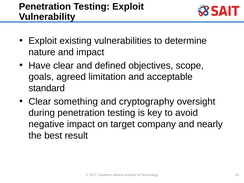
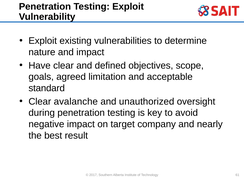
something: something -> avalanche
cryptography: cryptography -> unauthorized
